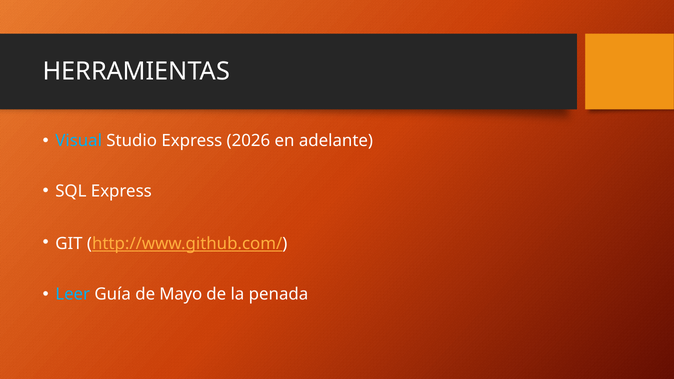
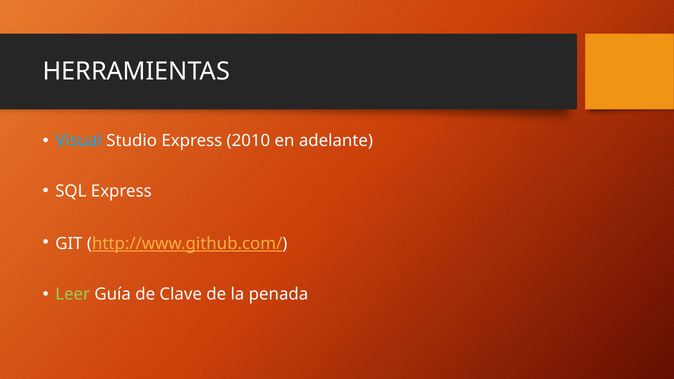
2026: 2026 -> 2010
Leer colour: light blue -> light green
Mayo: Mayo -> Clave
